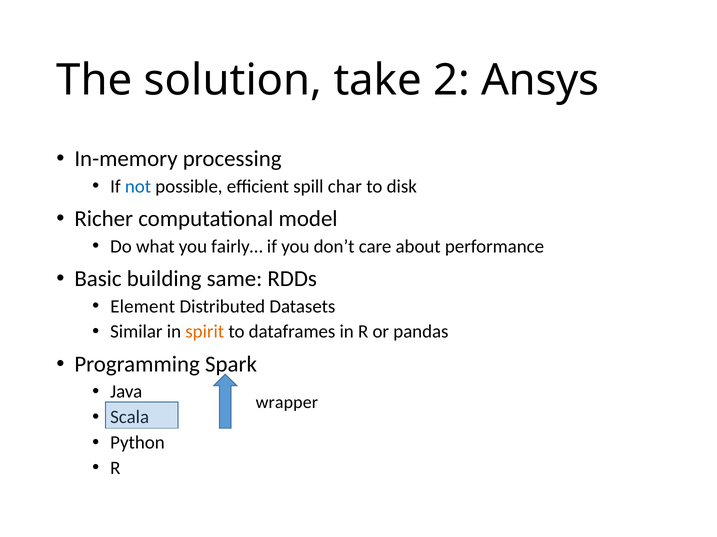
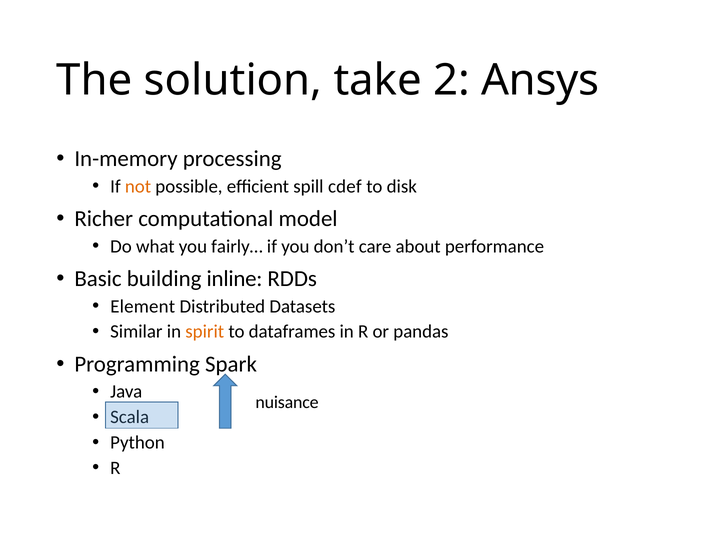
not colour: blue -> orange
char: char -> cdef
same: same -> inline
wrapper: wrapper -> nuisance
